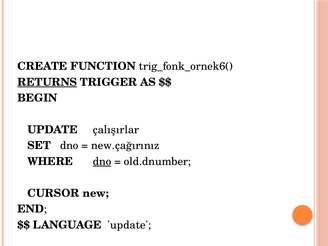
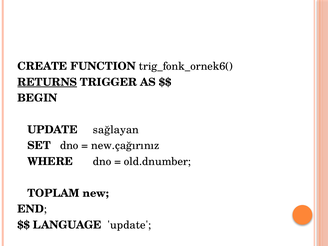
çalışırlar: çalışırlar -> sağlayan
dno at (102, 161) underline: present -> none
CURSOR: CURSOR -> TOPLAM
